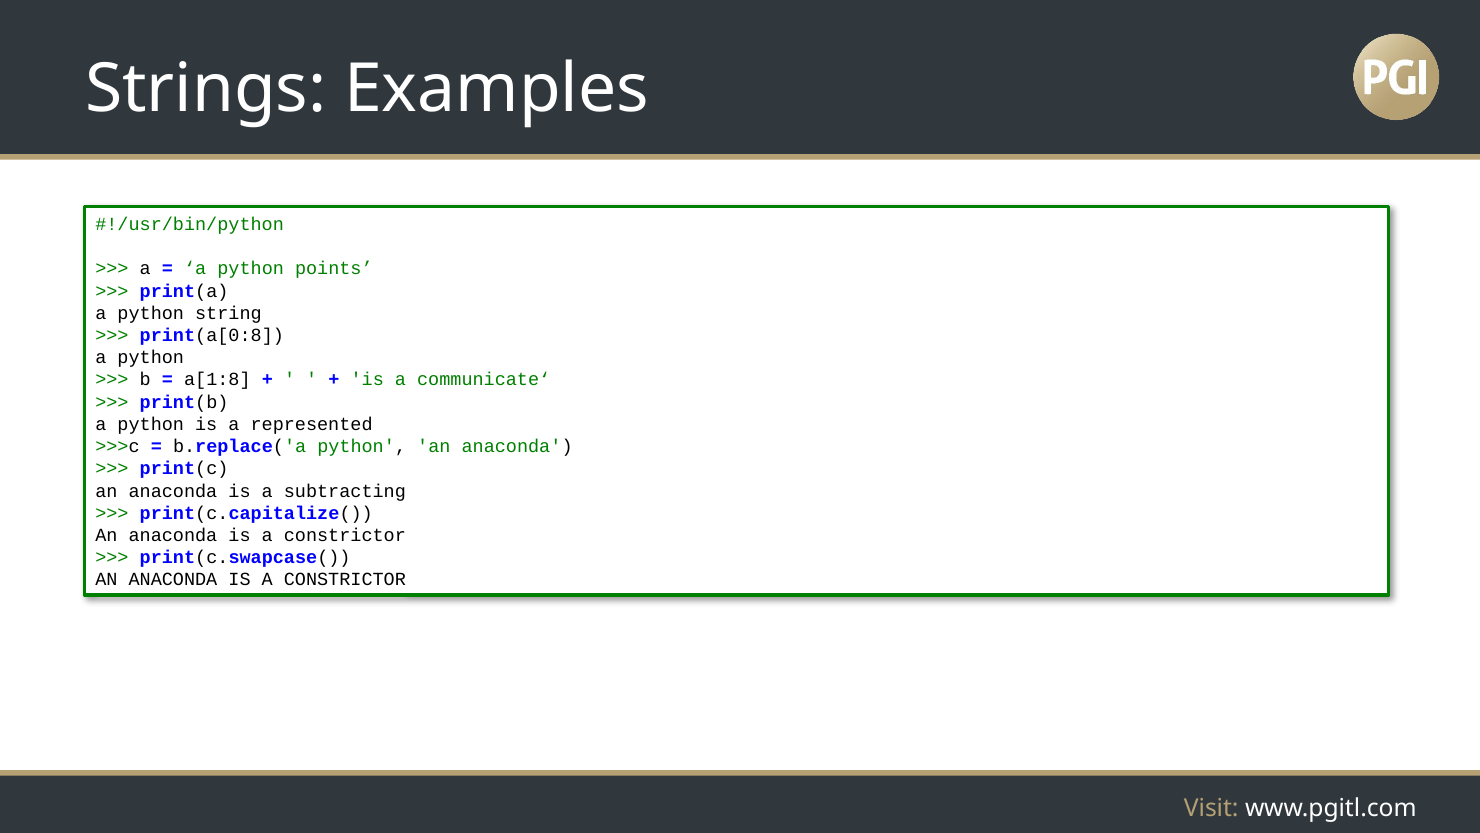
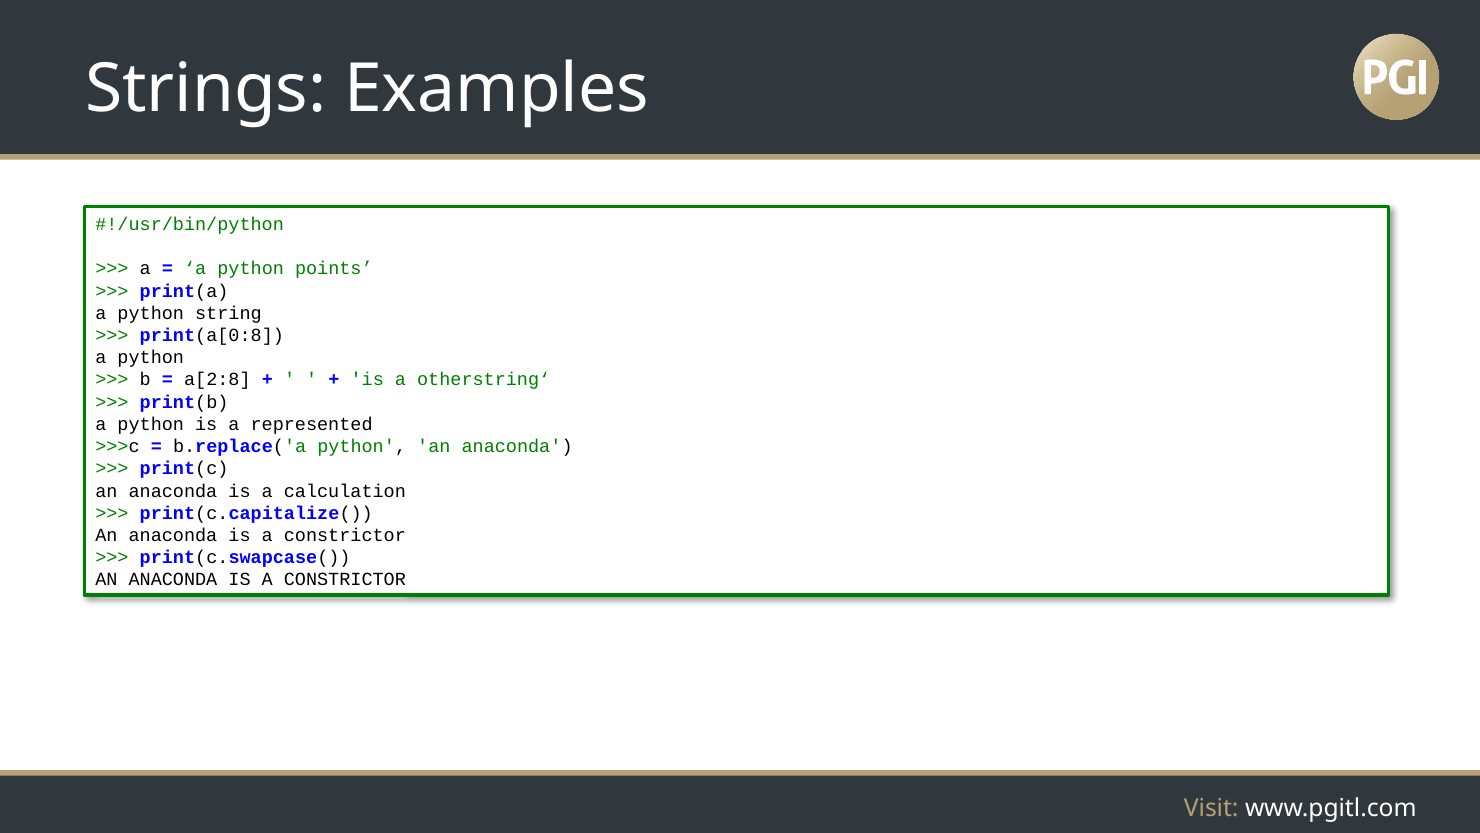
a[1:8: a[1:8 -> a[2:8
communicate‘: communicate‘ -> otherstring‘
subtracting: subtracting -> calculation
